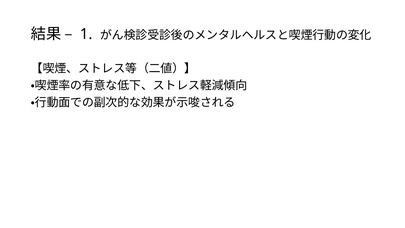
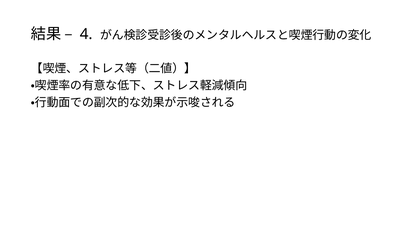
1: 1 -> 4
